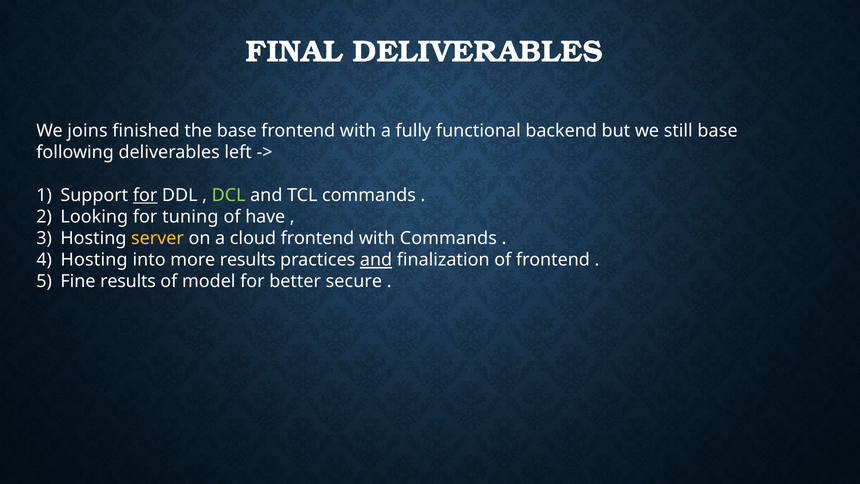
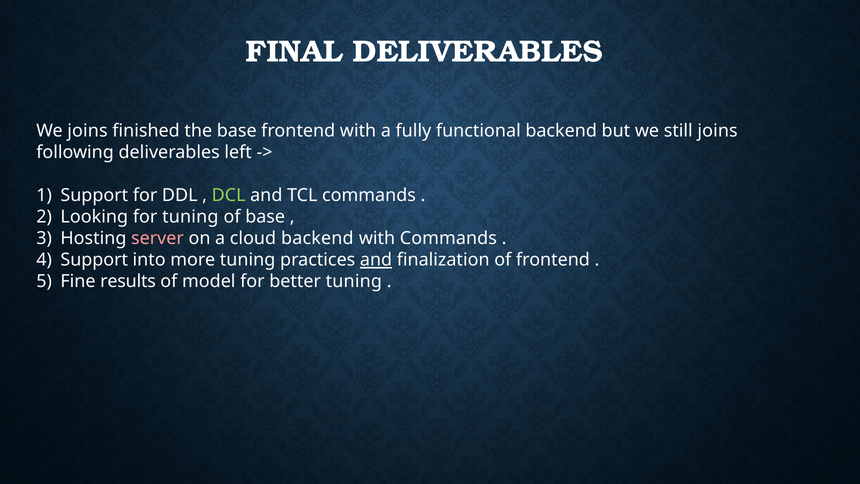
still base: base -> joins
for at (145, 195) underline: present -> none
of have: have -> base
server colour: yellow -> pink
cloud frontend: frontend -> backend
Hosting at (94, 260): Hosting -> Support
more results: results -> tuning
better secure: secure -> tuning
